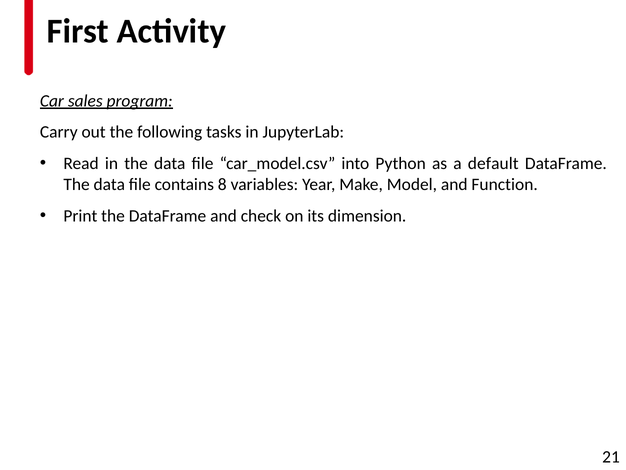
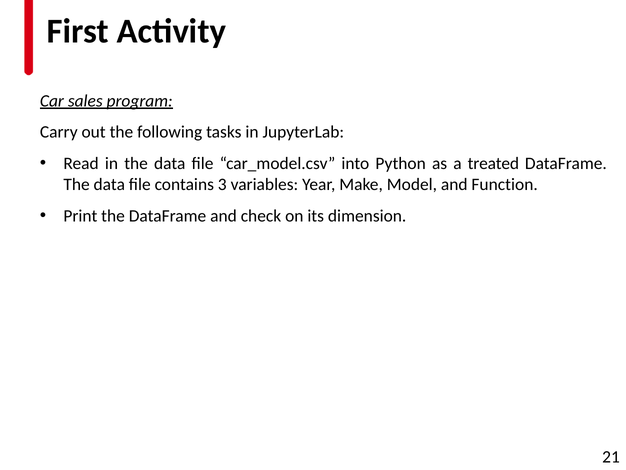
default: default -> treated
8: 8 -> 3
